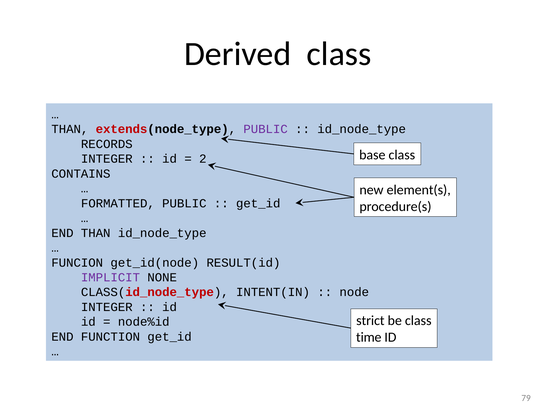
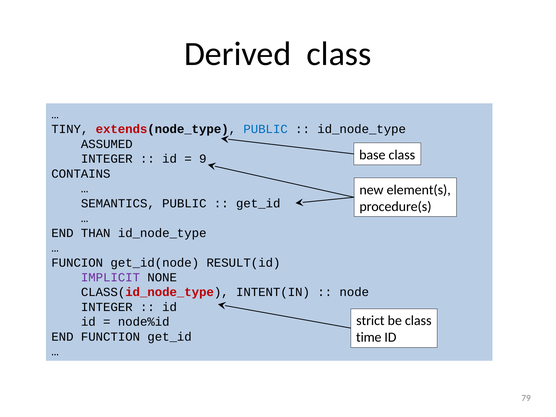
THAN at (70, 129): THAN -> TINY
PUBLIC at (266, 129) colour: purple -> blue
RECORDS: RECORDS -> ASSUMED
2: 2 -> 9
FORMATTED: FORMATTED -> SEMANTICS
